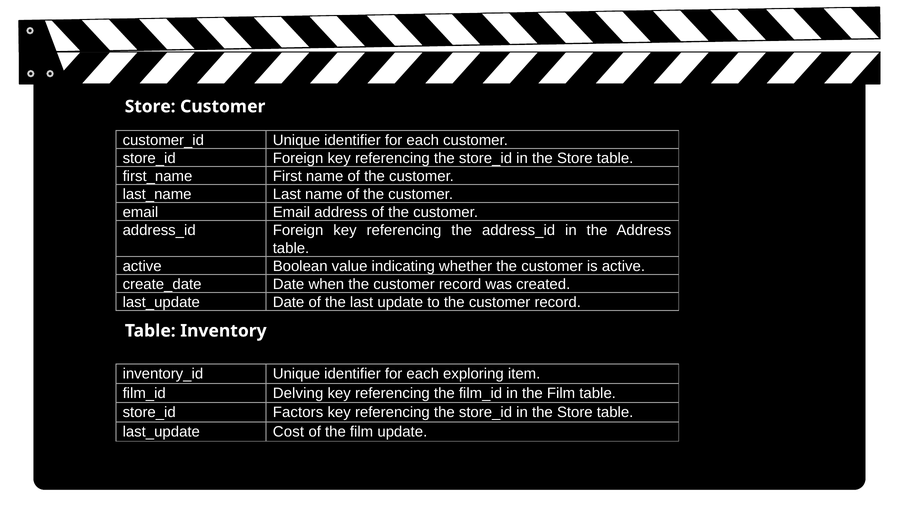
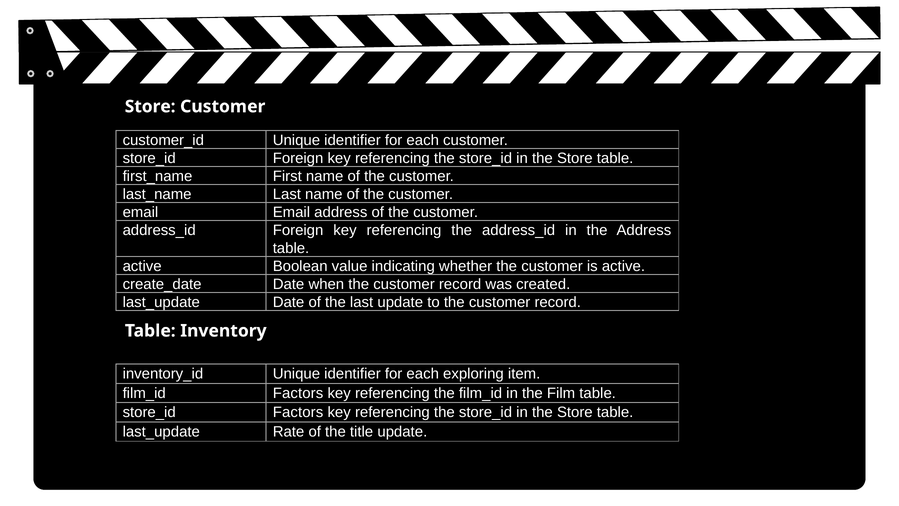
Delving at (298, 393): Delving -> Factors
Cost: Cost -> Rate
of the film: film -> title
